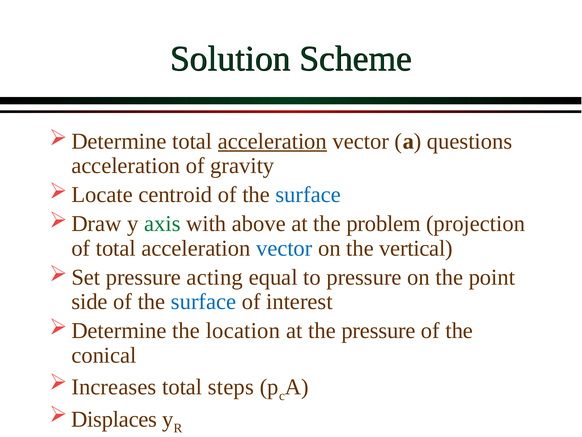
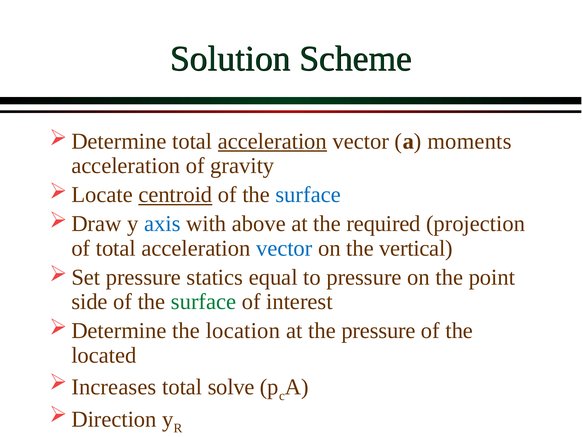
questions: questions -> moments
centroid underline: none -> present
axis colour: green -> blue
problem: problem -> required
acting: acting -> statics
surface at (204, 301) colour: blue -> green
conical: conical -> located
steps: steps -> solve
Displaces: Displaces -> Direction
